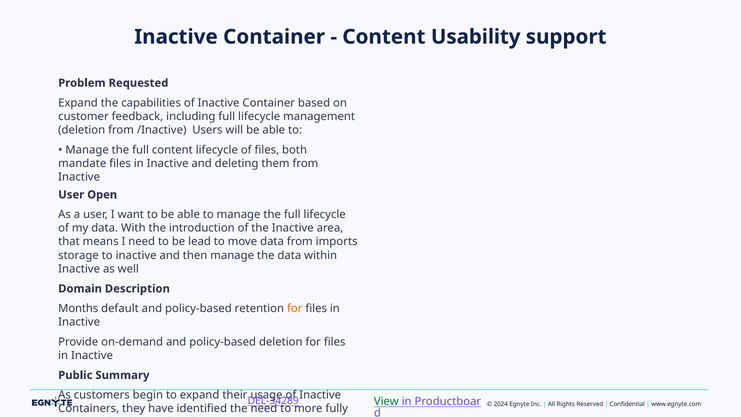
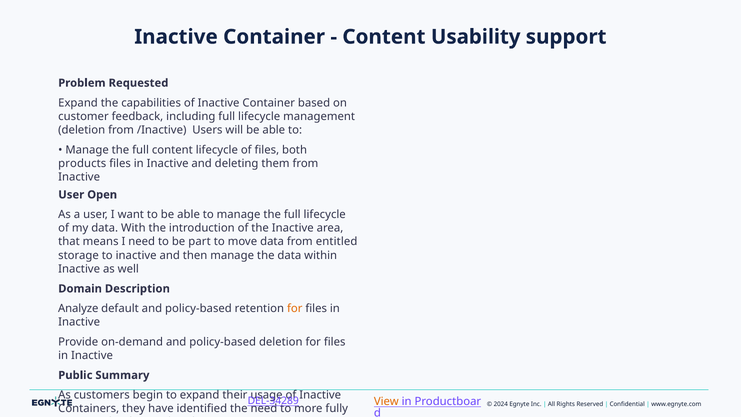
mandate: mandate -> products
lead: lead -> part
imports: imports -> entitled
Months: Months -> Analyze
View colour: green -> orange
